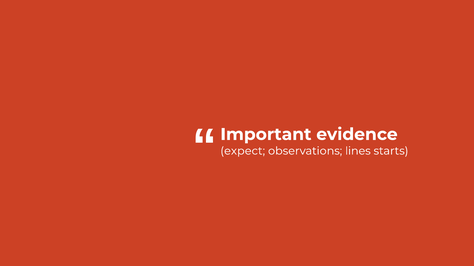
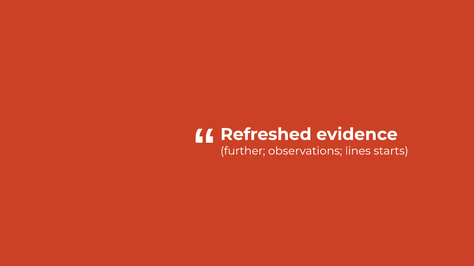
Important: Important -> Refreshed
expect: expect -> further
